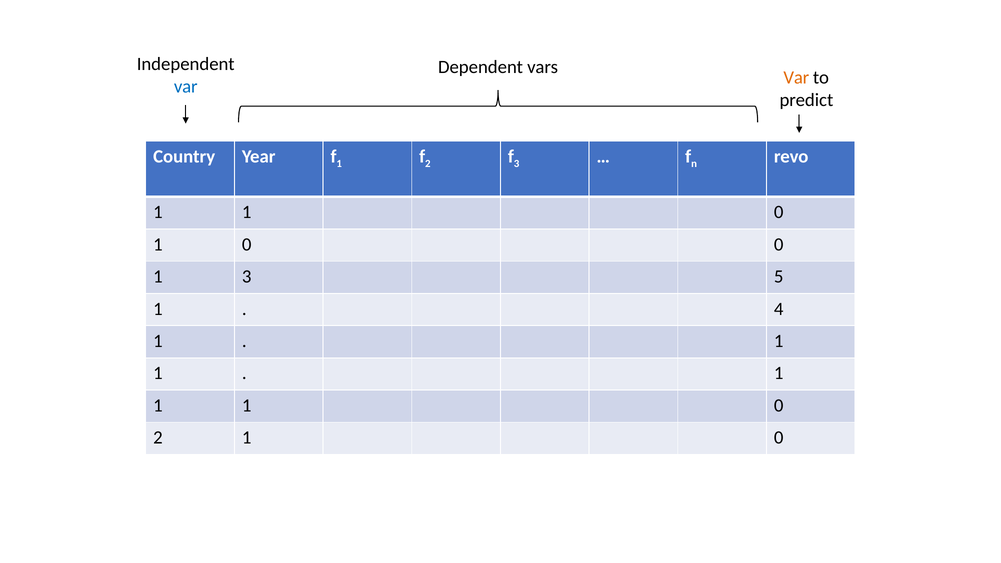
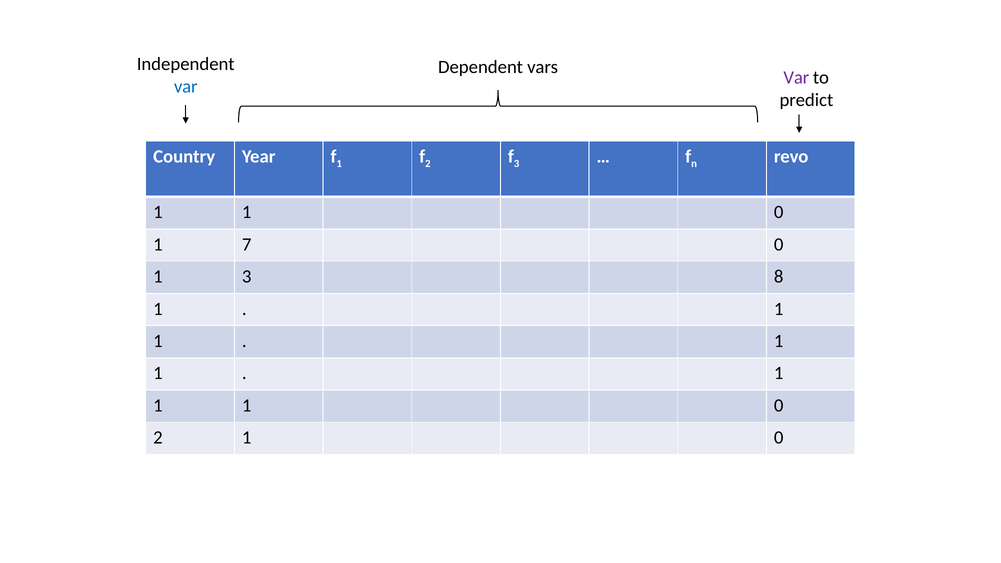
Var at (796, 77) colour: orange -> purple
0 at (247, 244): 0 -> 7
5: 5 -> 8
4 at (779, 309): 4 -> 1
